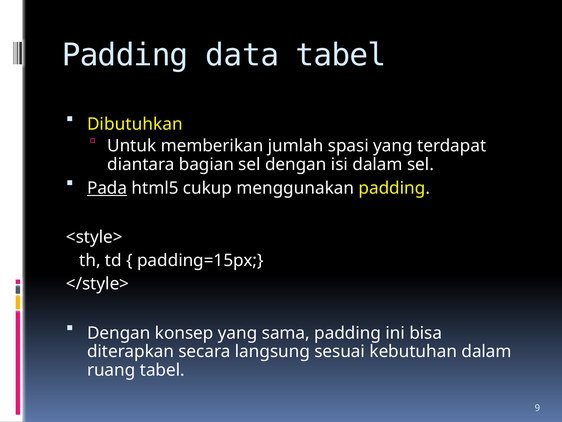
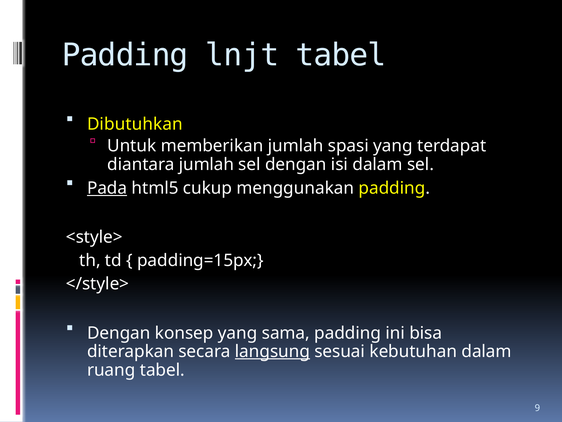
data: data -> lnjt
diantara bagian: bagian -> jumlah
langsung underline: none -> present
